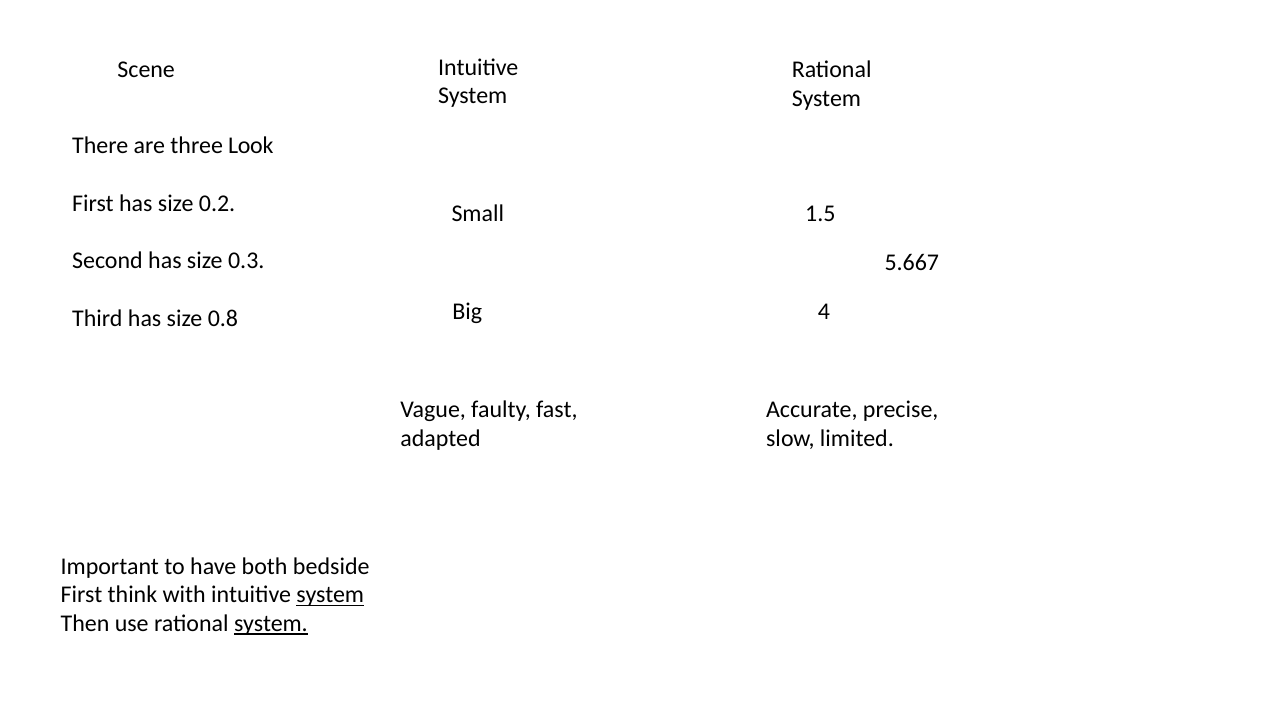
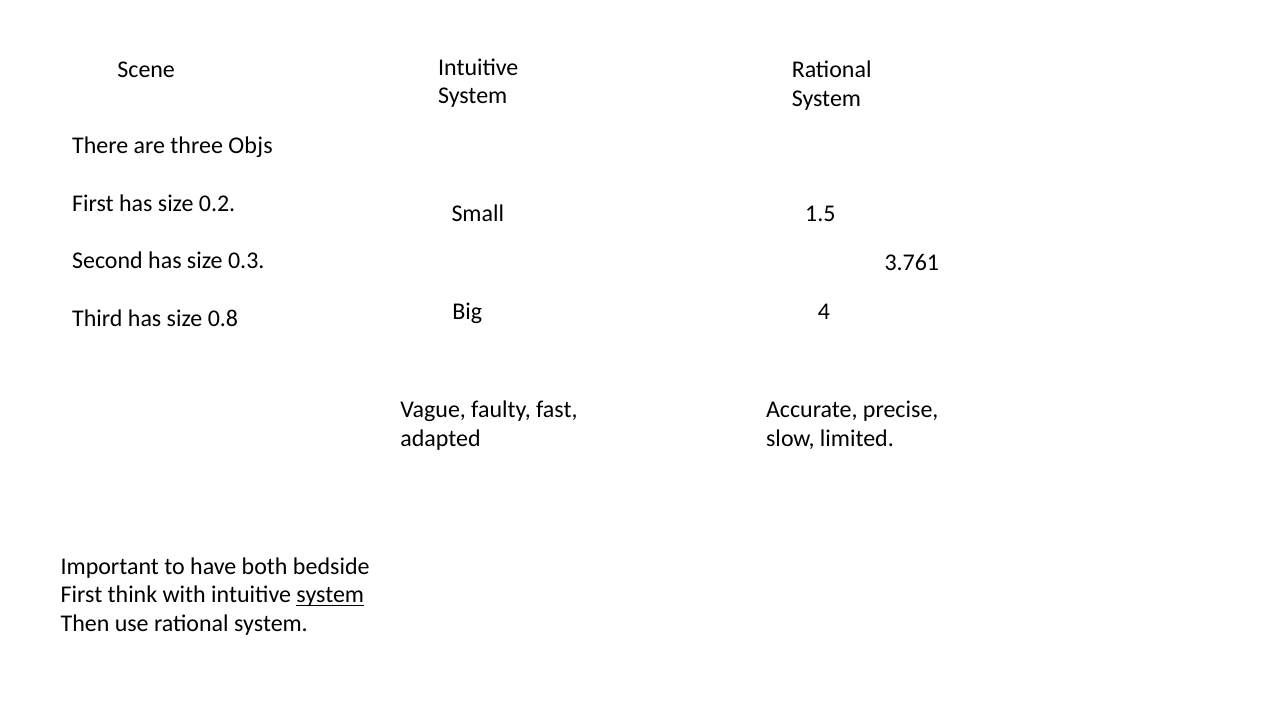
Look: Look -> Objs
5.667: 5.667 -> 3.761
system at (271, 624) underline: present -> none
